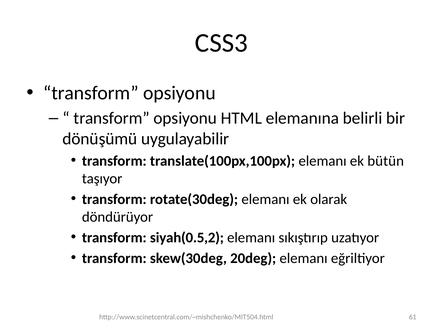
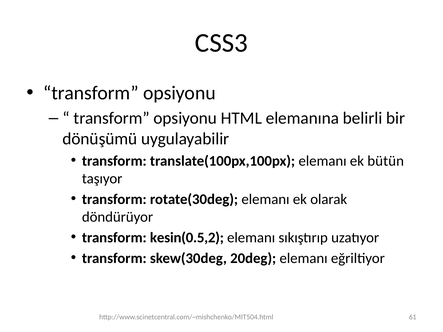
siyah(0.5,2: siyah(0.5,2 -> kesin(0.5,2
